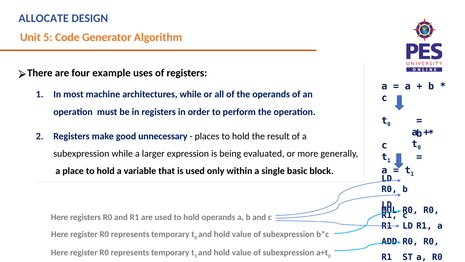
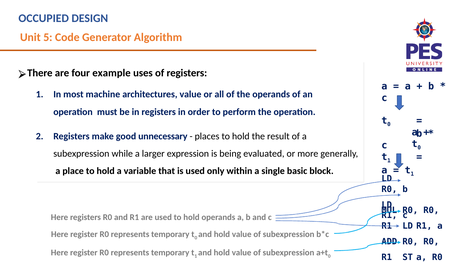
ALLOCATE: ALLOCATE -> OCCUPIED
architectures while: while -> value
